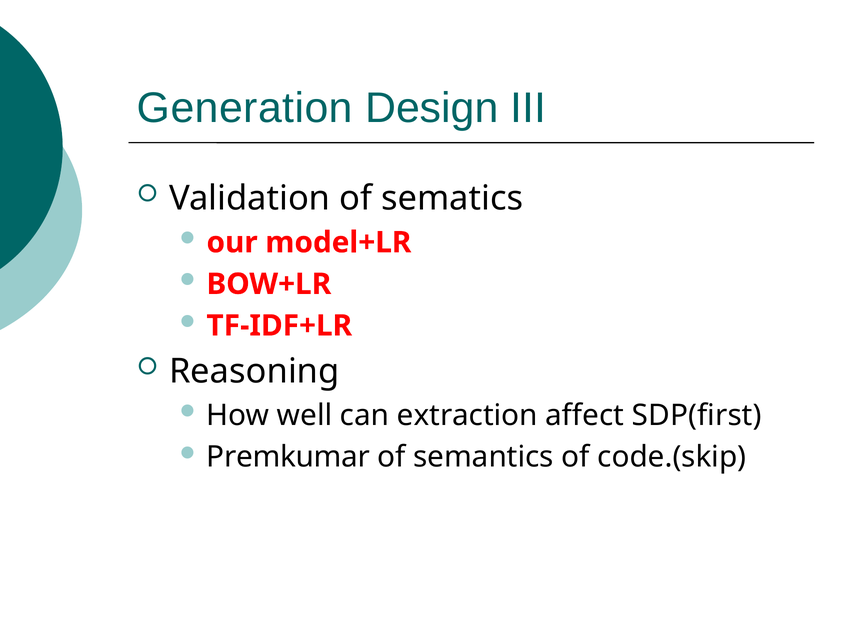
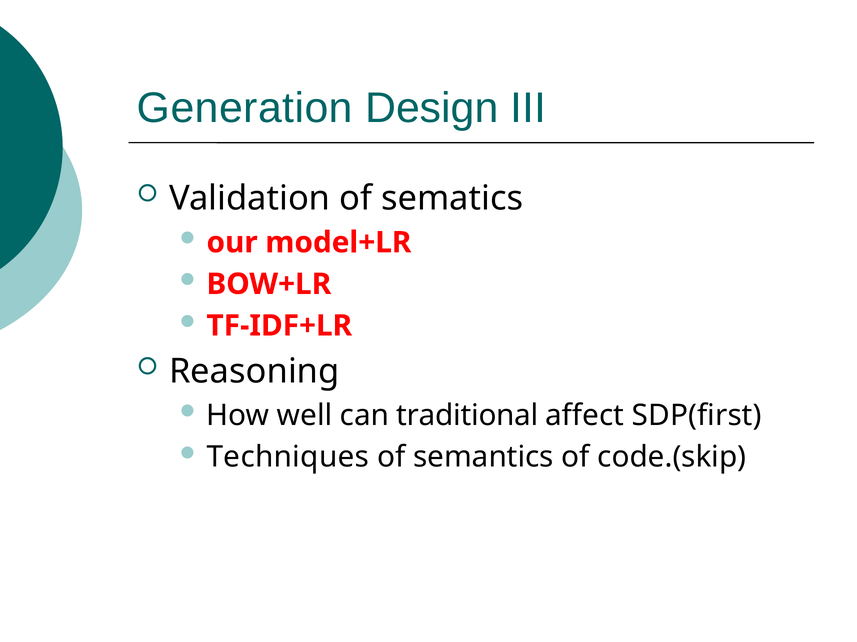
extraction: extraction -> traditional
Premkumar: Premkumar -> Techniques
